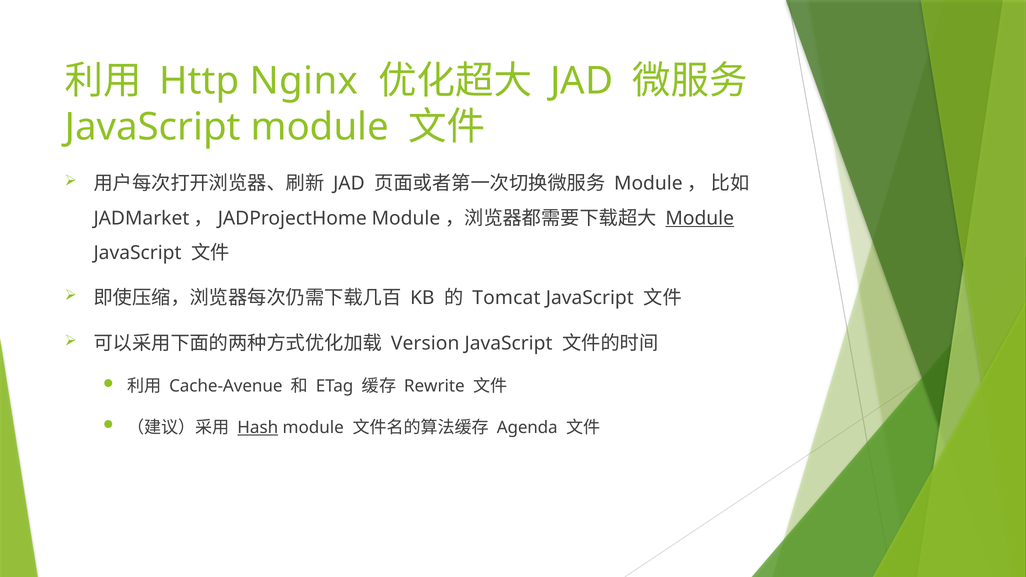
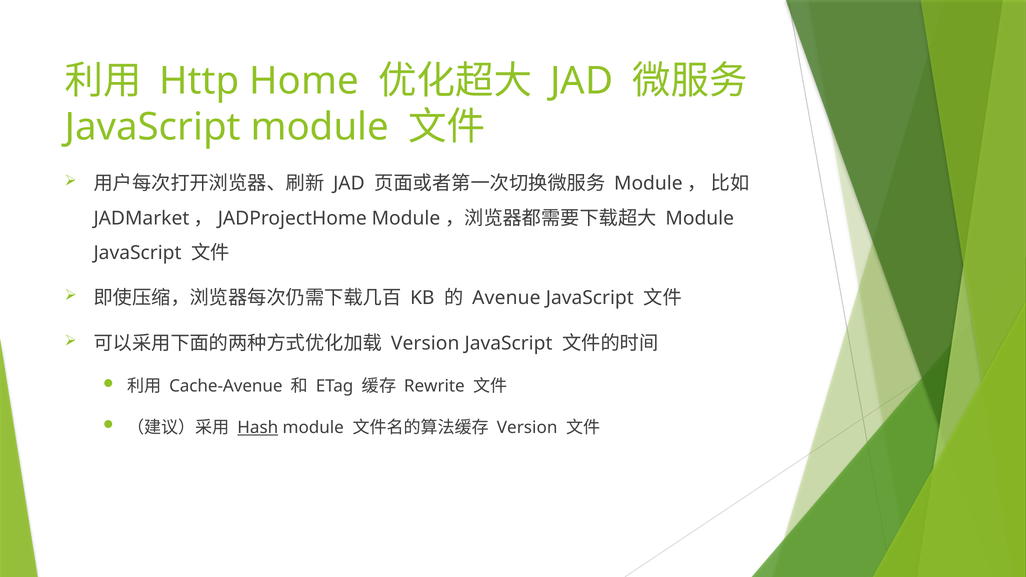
Nginx: Nginx -> Home
Module at (700, 218) underline: present -> none
Tomcat: Tomcat -> Avenue
Agenda at (527, 428): Agenda -> Version
